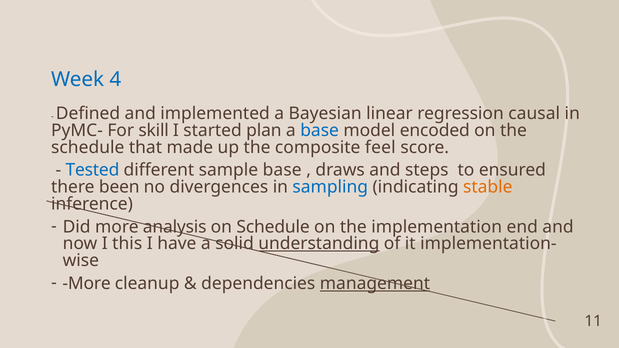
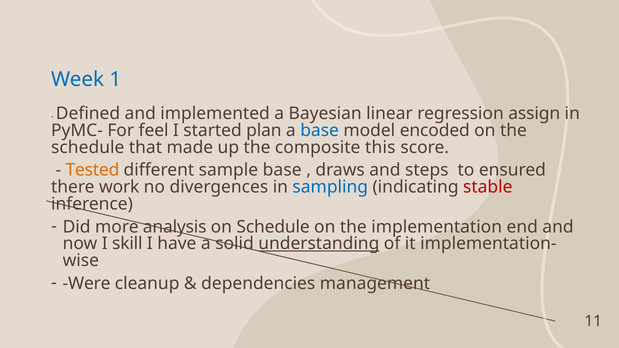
4: 4 -> 1
causal: causal -> assign
skill: skill -> feel
feel: feel -> this
Tested colour: blue -> orange
been: been -> work
stable colour: orange -> red
this: this -> skill
More at (87, 284): More -> Were
management underline: present -> none
